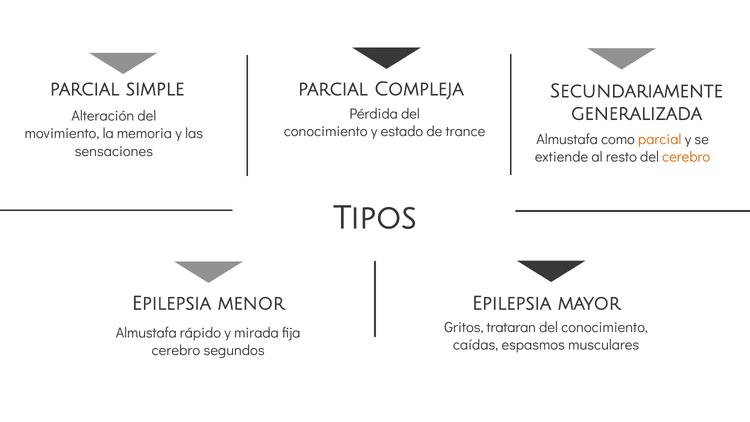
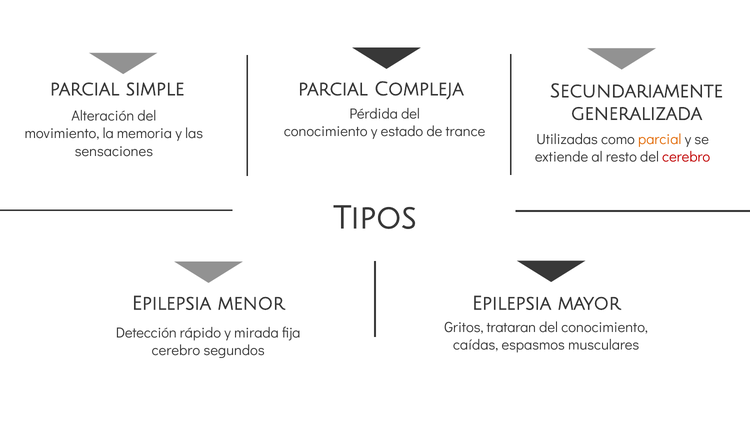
Almustafa at (567, 140): Almustafa -> Utilizadas
cerebro at (686, 157) colour: orange -> red
Almustafa at (146, 333): Almustafa -> Detección
